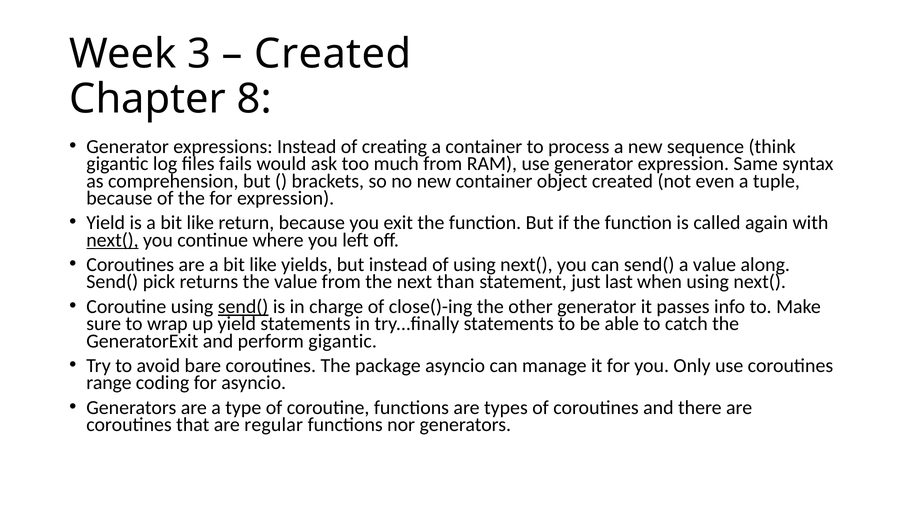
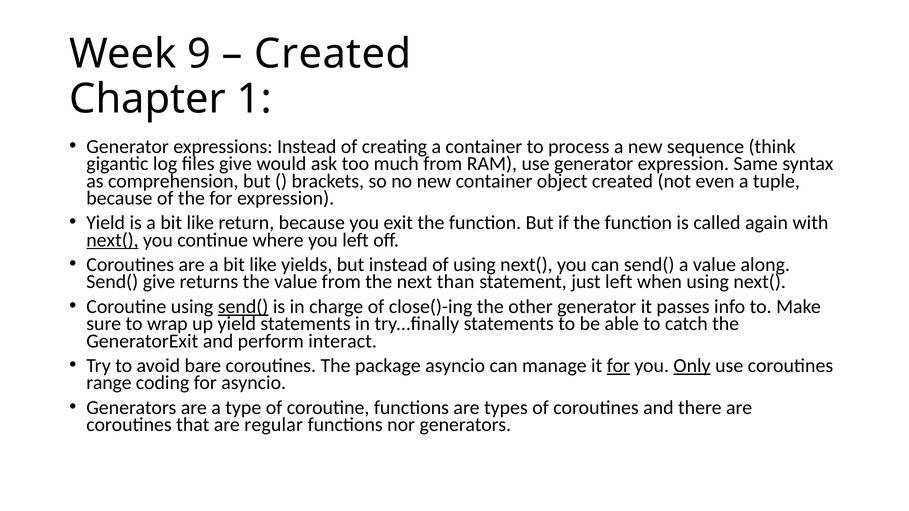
3: 3 -> 9
8: 8 -> 1
files fails: fails -> give
Send( pick: pick -> give
just last: last -> left
perform gigantic: gigantic -> interact
for at (618, 366) underline: none -> present
Only underline: none -> present
